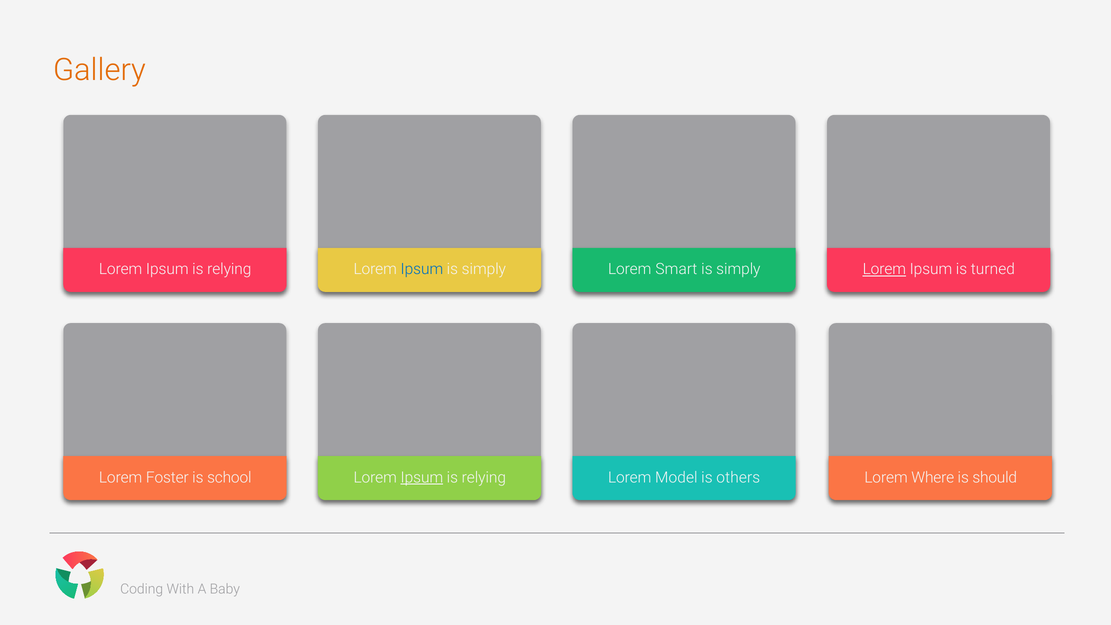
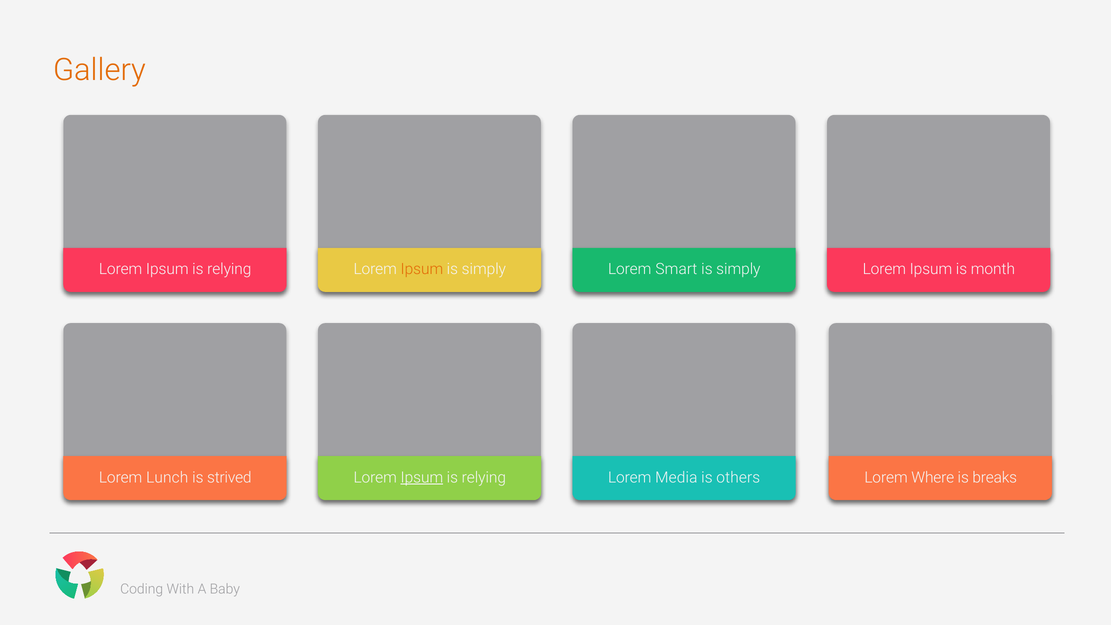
Ipsum at (422, 269) colour: blue -> orange
Lorem at (884, 269) underline: present -> none
turned: turned -> month
Foster: Foster -> Lunch
school: school -> strived
Model: Model -> Media
should: should -> breaks
